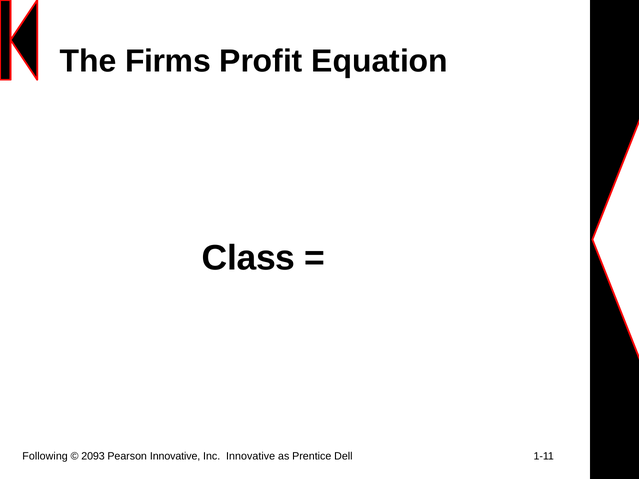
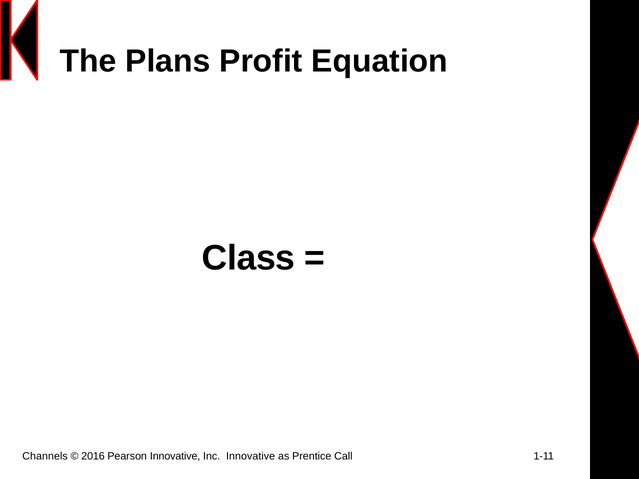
Firms: Firms -> Plans
Following: Following -> Channels
2093: 2093 -> 2016
Dell: Dell -> Call
